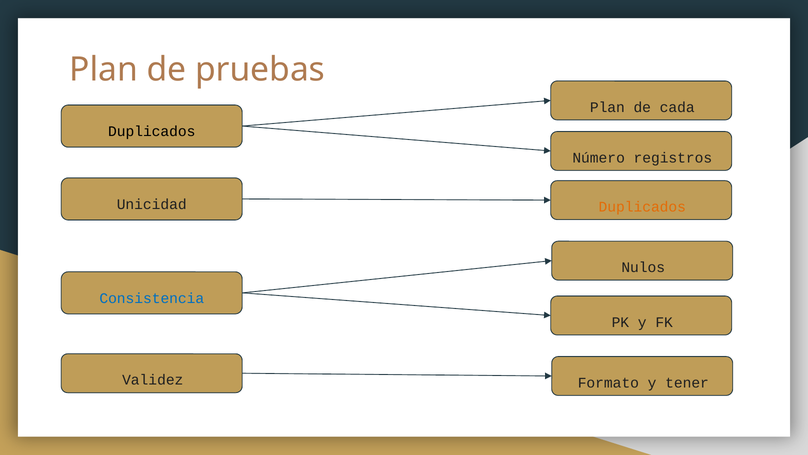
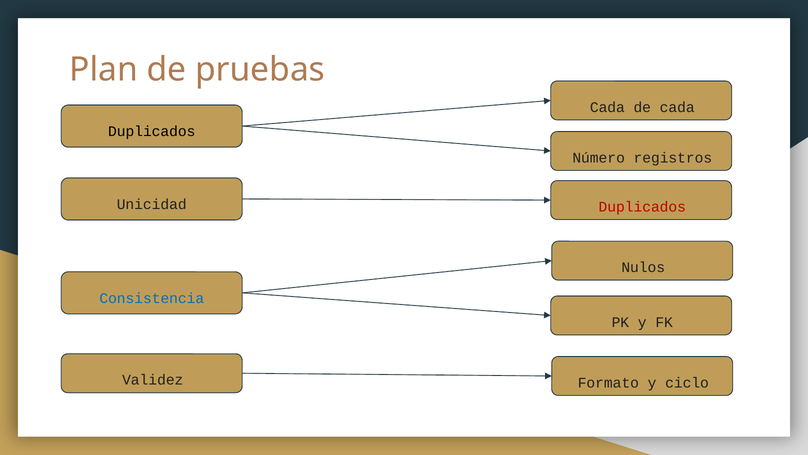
Plan at (607, 107): Plan -> Cada
Duplicados at (642, 207) colour: orange -> red
tener: tener -> ciclo
